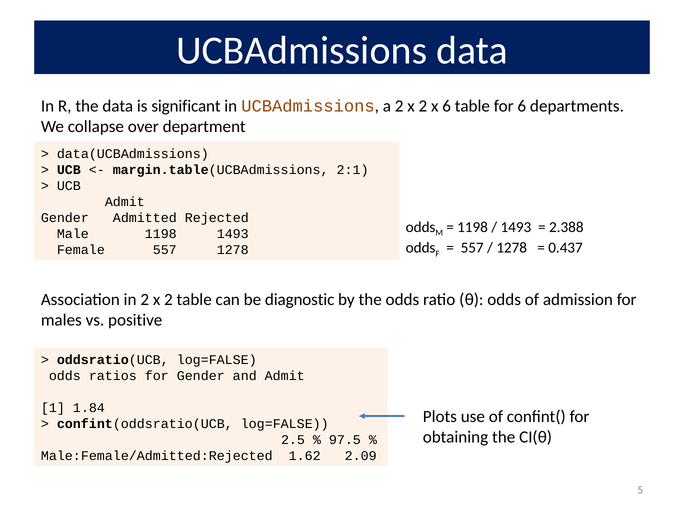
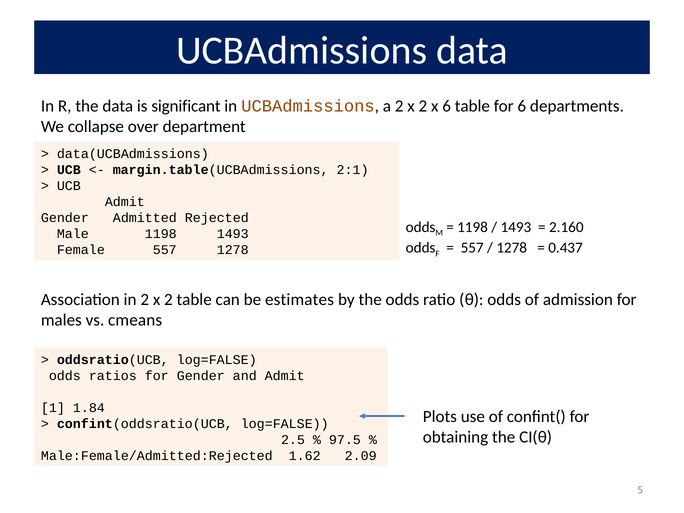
2.388: 2.388 -> 2.160
diagnostic: diagnostic -> estimates
positive: positive -> cmeans
